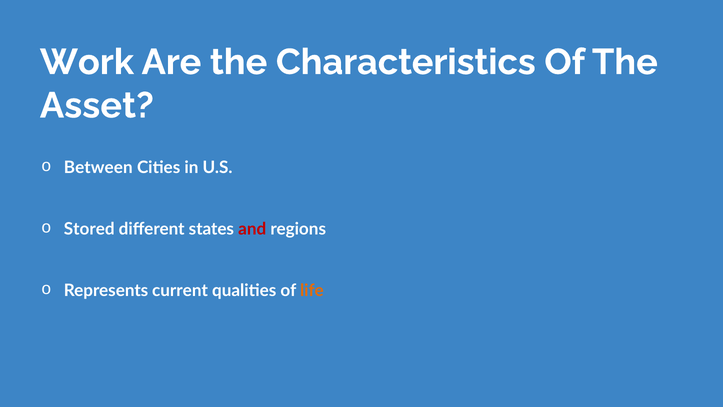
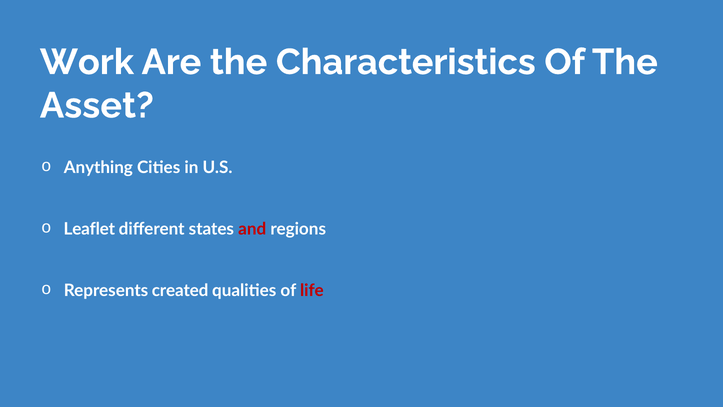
Between: Between -> Anything
Stored: Stored -> Leaflet
current: current -> created
life colour: orange -> red
